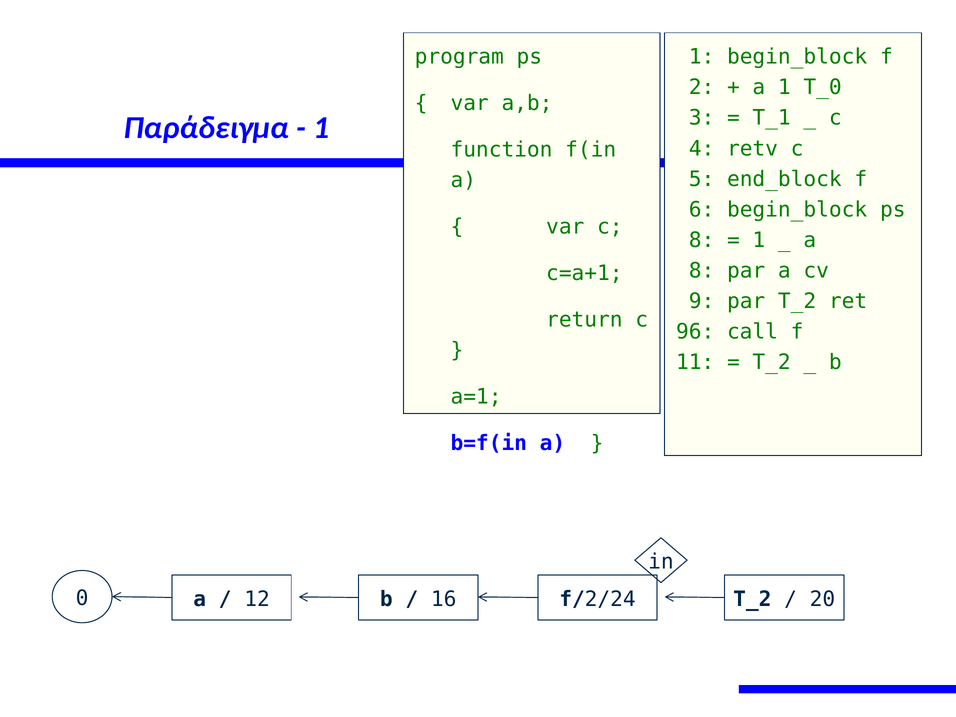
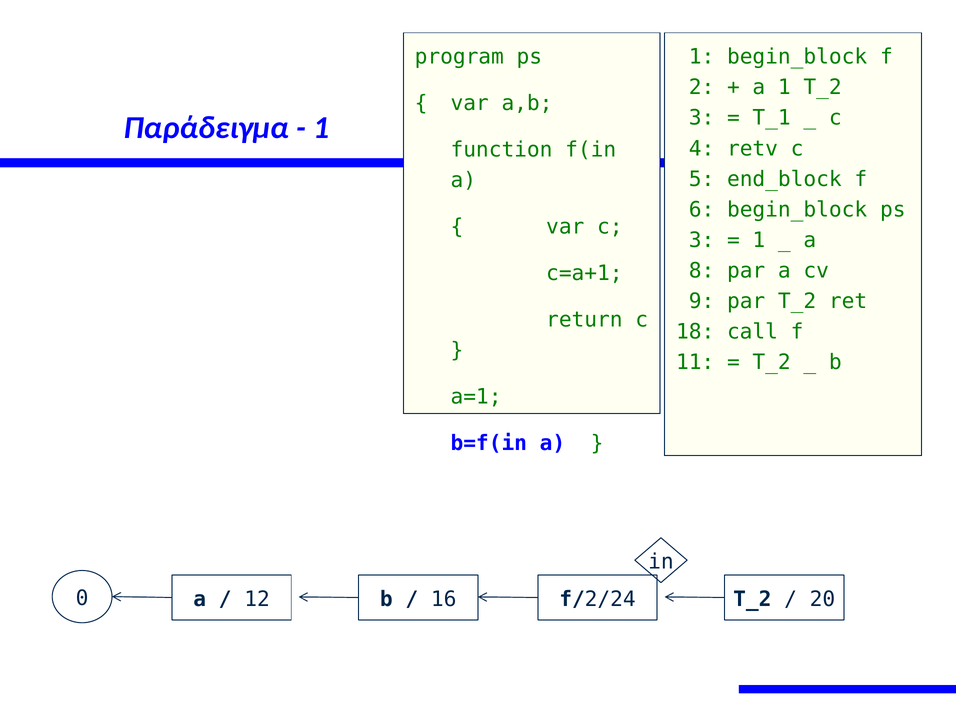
1 T_0: T_0 -> T_2
8 at (702, 240): 8 -> 3
96: 96 -> 18
